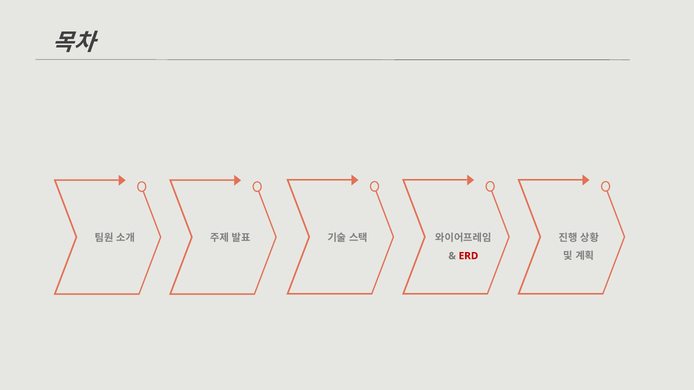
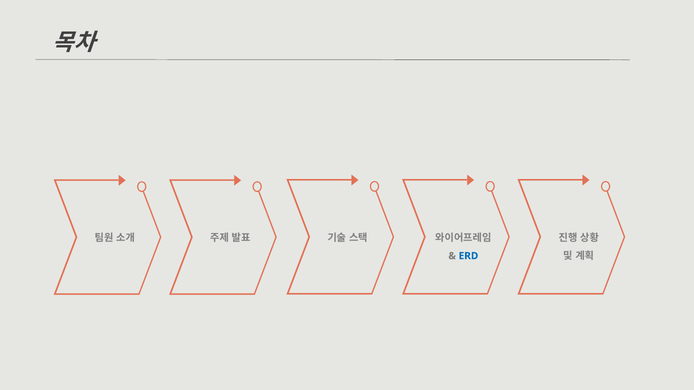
ERD colour: red -> blue
